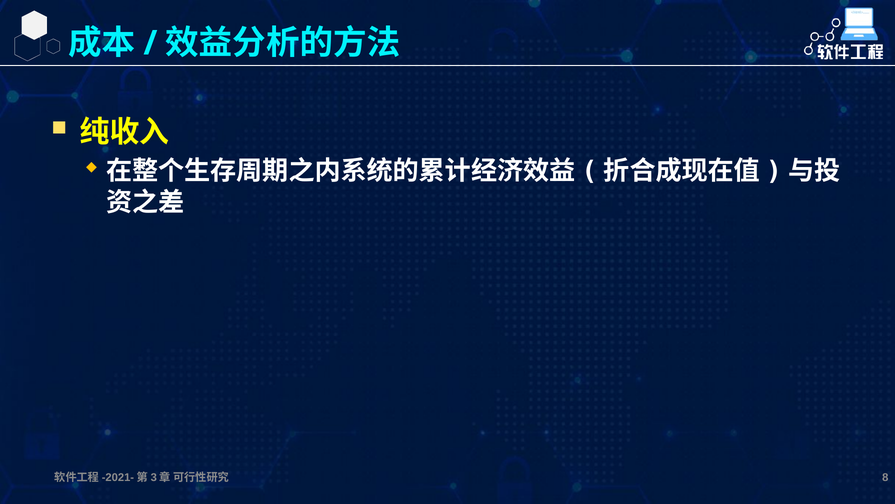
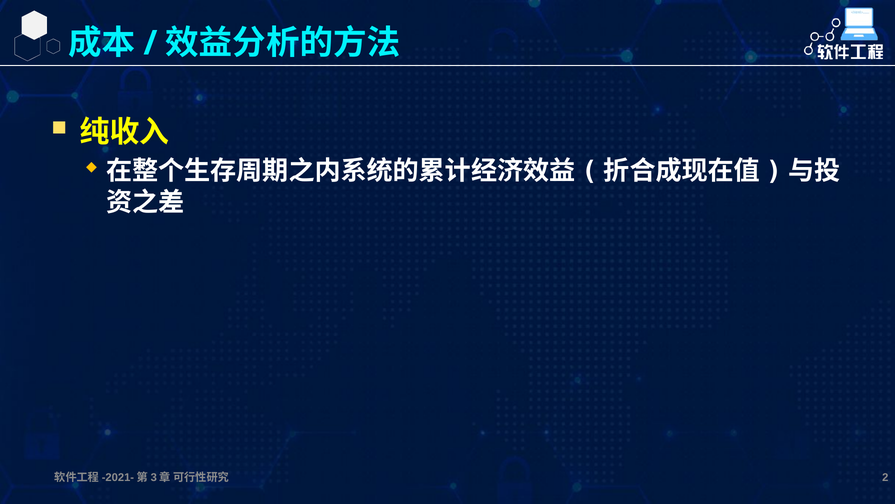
8: 8 -> 2
